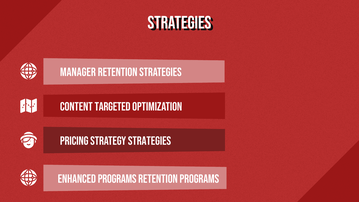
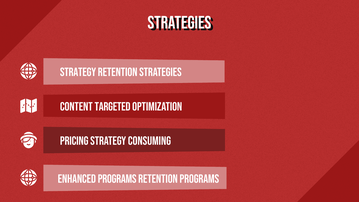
Manager at (78, 72): Manager -> Strategy
Strategy Strategies: Strategies -> Consuming
